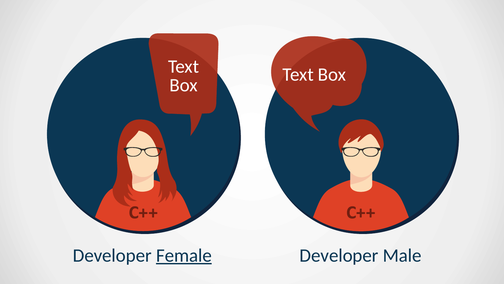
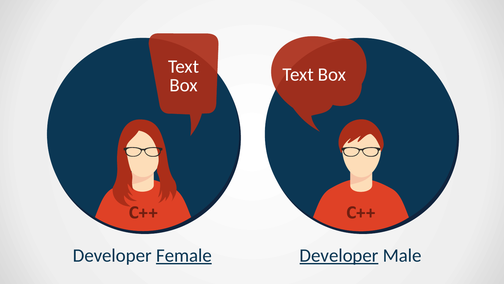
Developer at (339, 255) underline: none -> present
